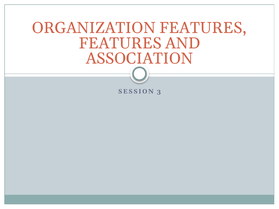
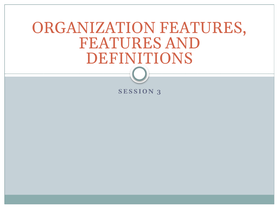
ASSOCIATION: ASSOCIATION -> DEFINITIONS
